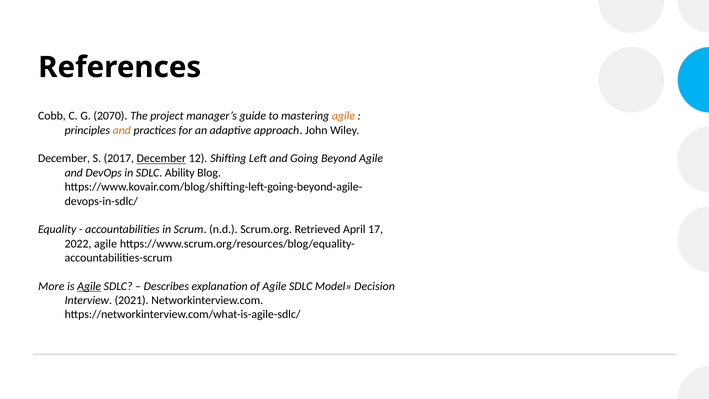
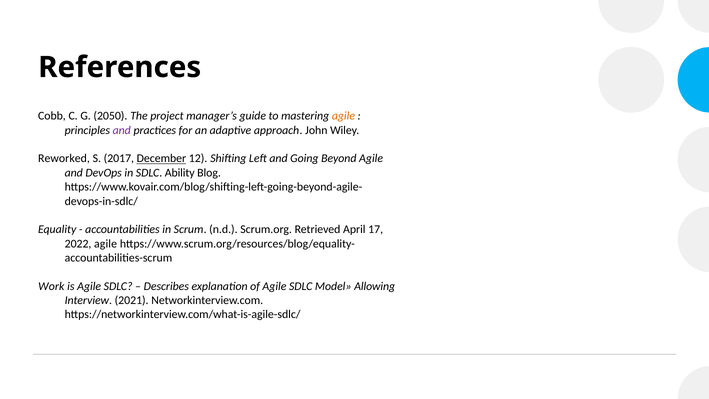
2070: 2070 -> 2050
and at (122, 130) colour: orange -> purple
December at (64, 158): December -> Reworked
More: More -> Work
Agile at (89, 286) underline: present -> none
Decision: Decision -> Allowing
